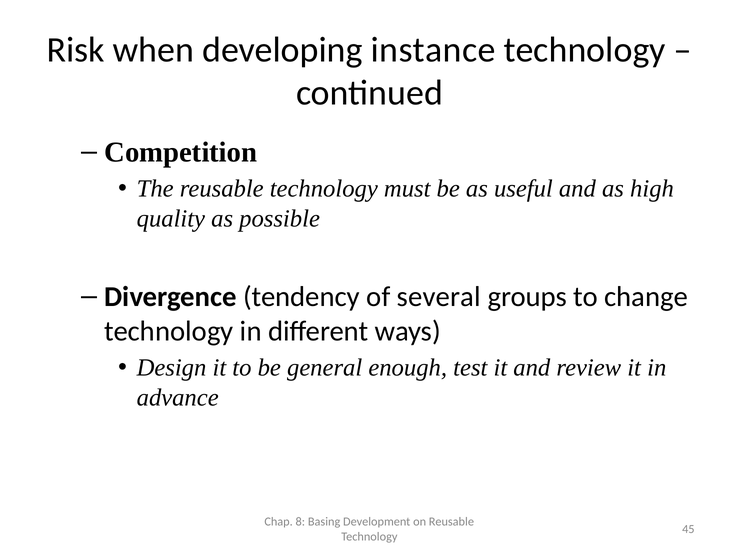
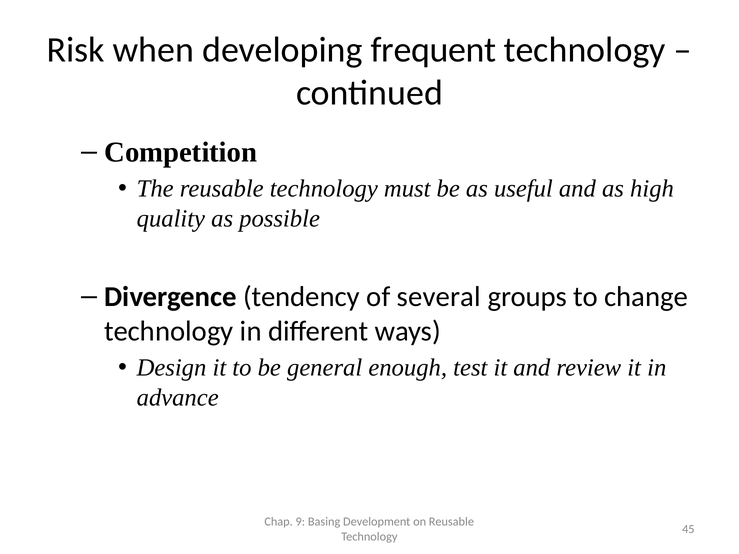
instance: instance -> frequent
8: 8 -> 9
